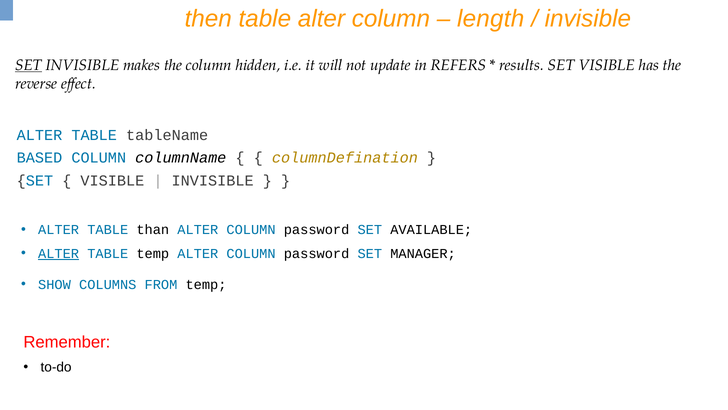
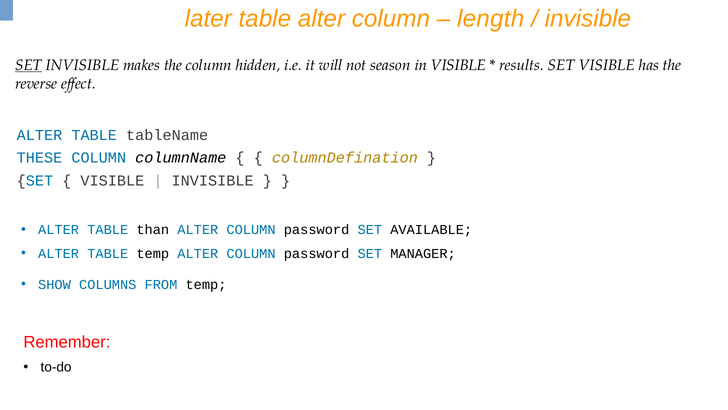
then: then -> later
update: update -> season
in REFERS: REFERS -> VISIBLE
BASED: BASED -> THESE
ALTER at (59, 253) underline: present -> none
